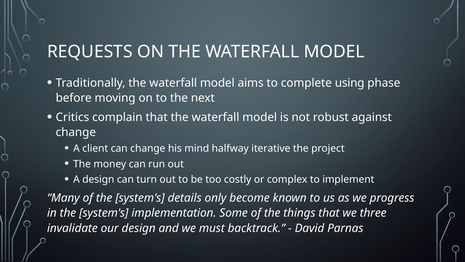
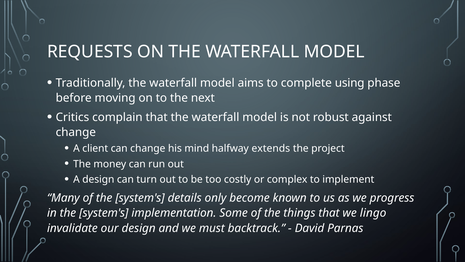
iterative: iterative -> extends
three: three -> lingo
